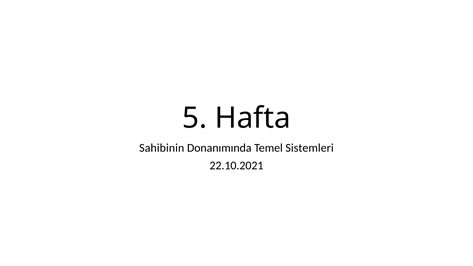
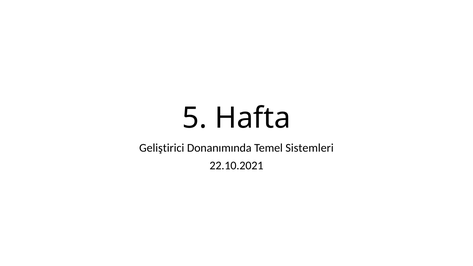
Sahibinin: Sahibinin -> Geliştirici
